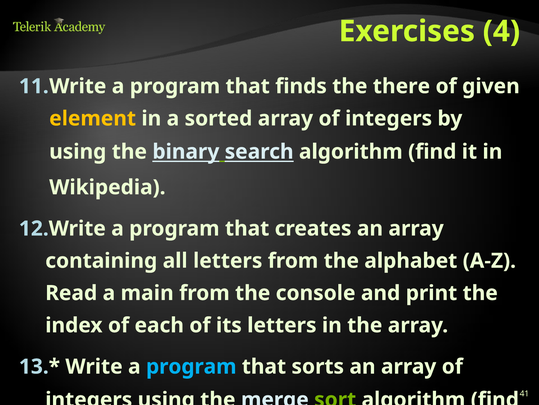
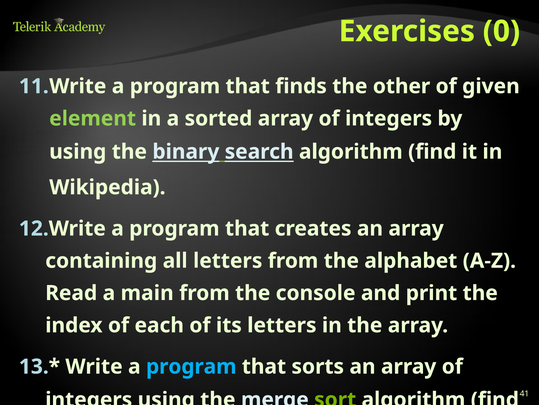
4: 4 -> 0
there: there -> other
element colour: yellow -> light green
